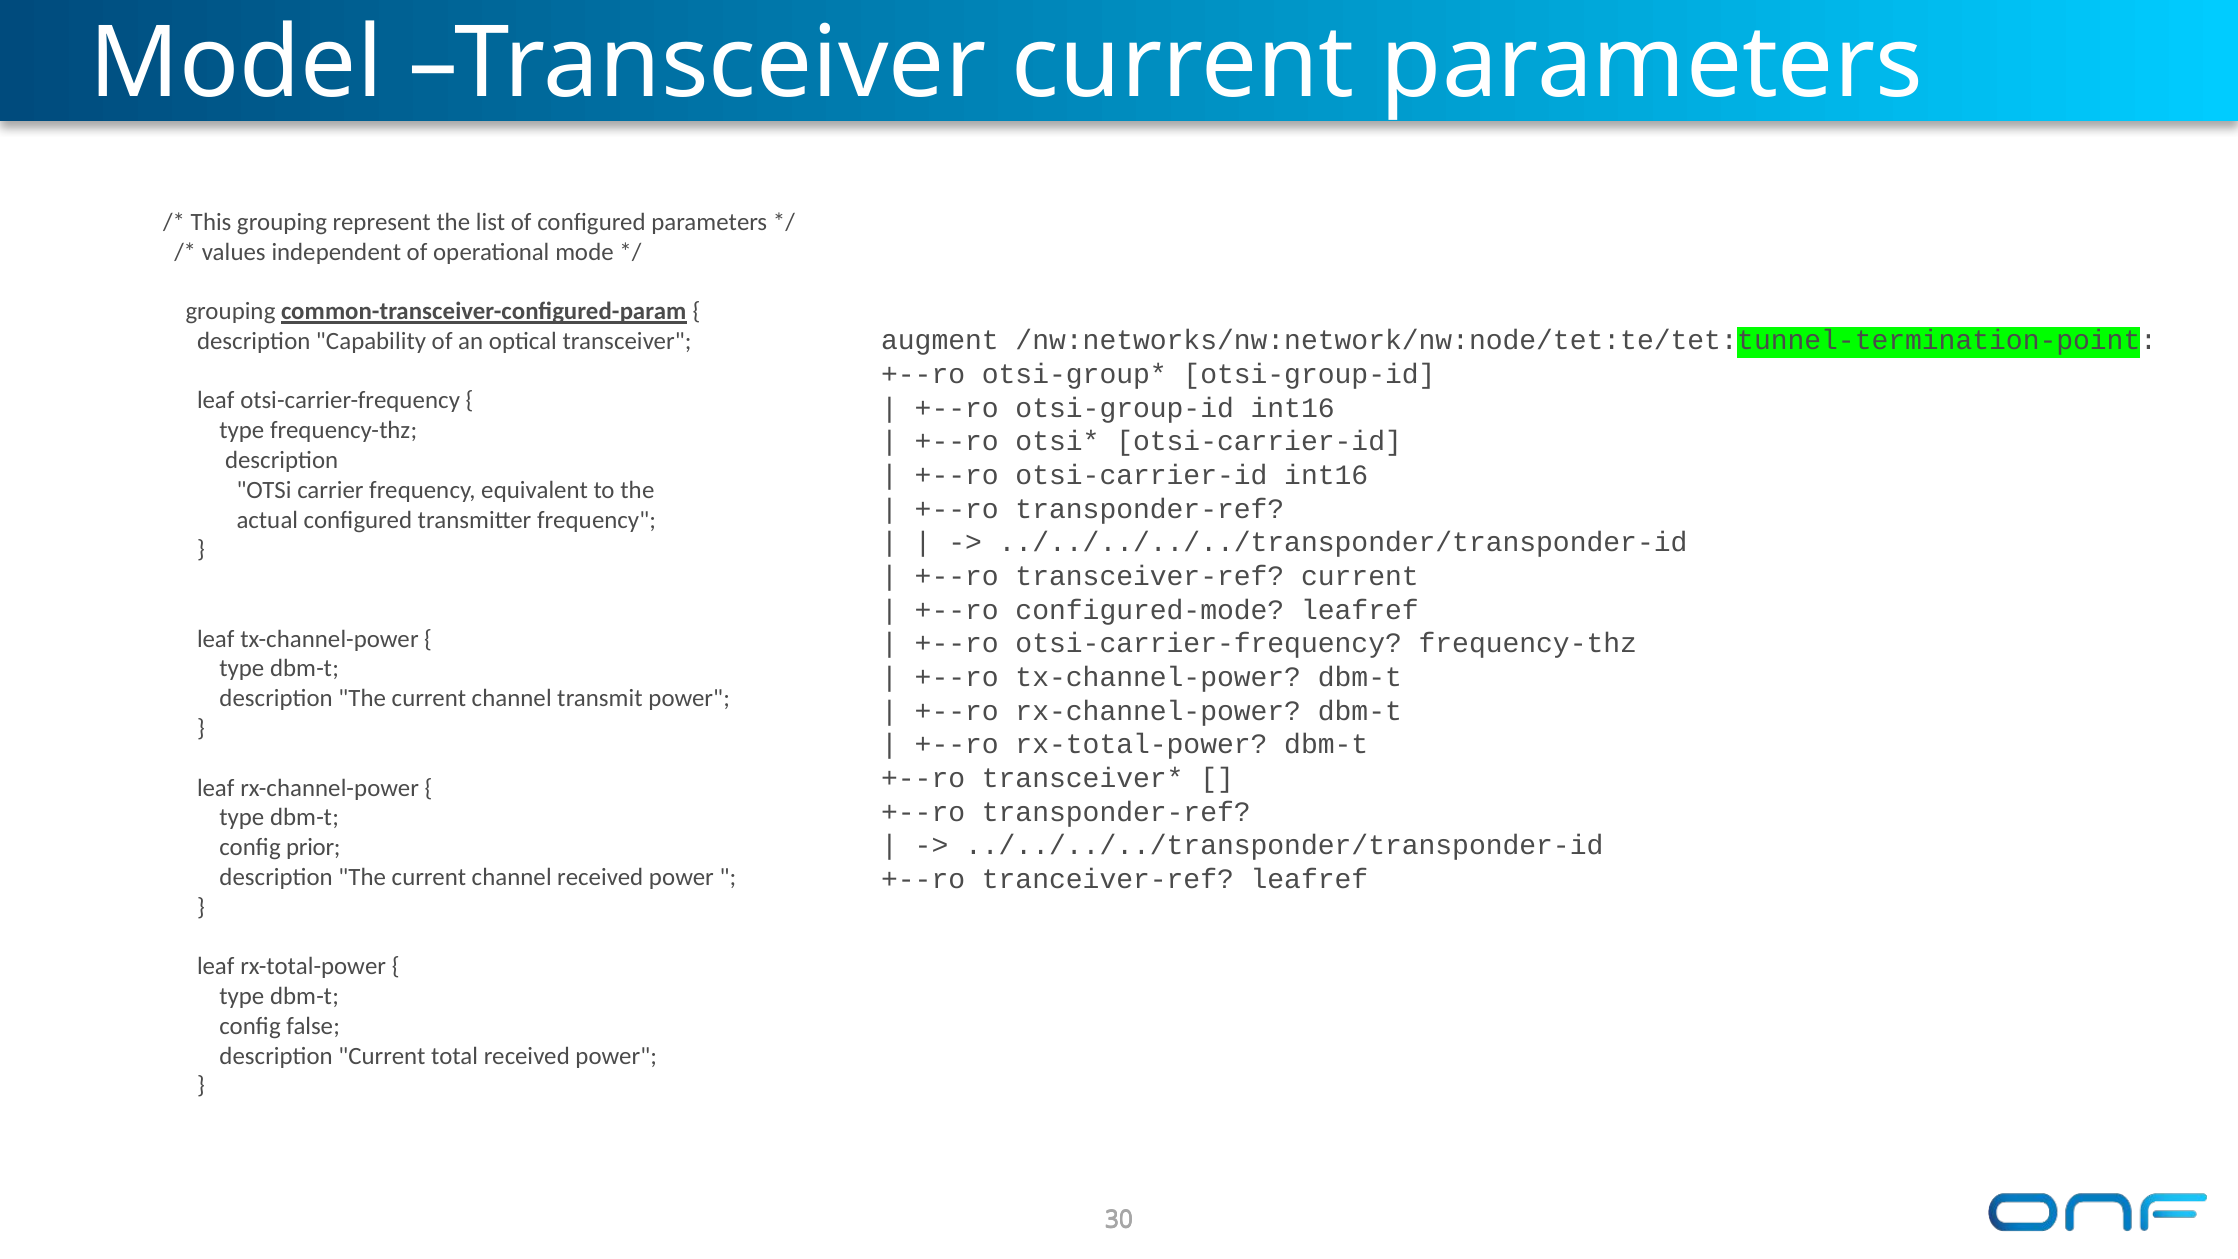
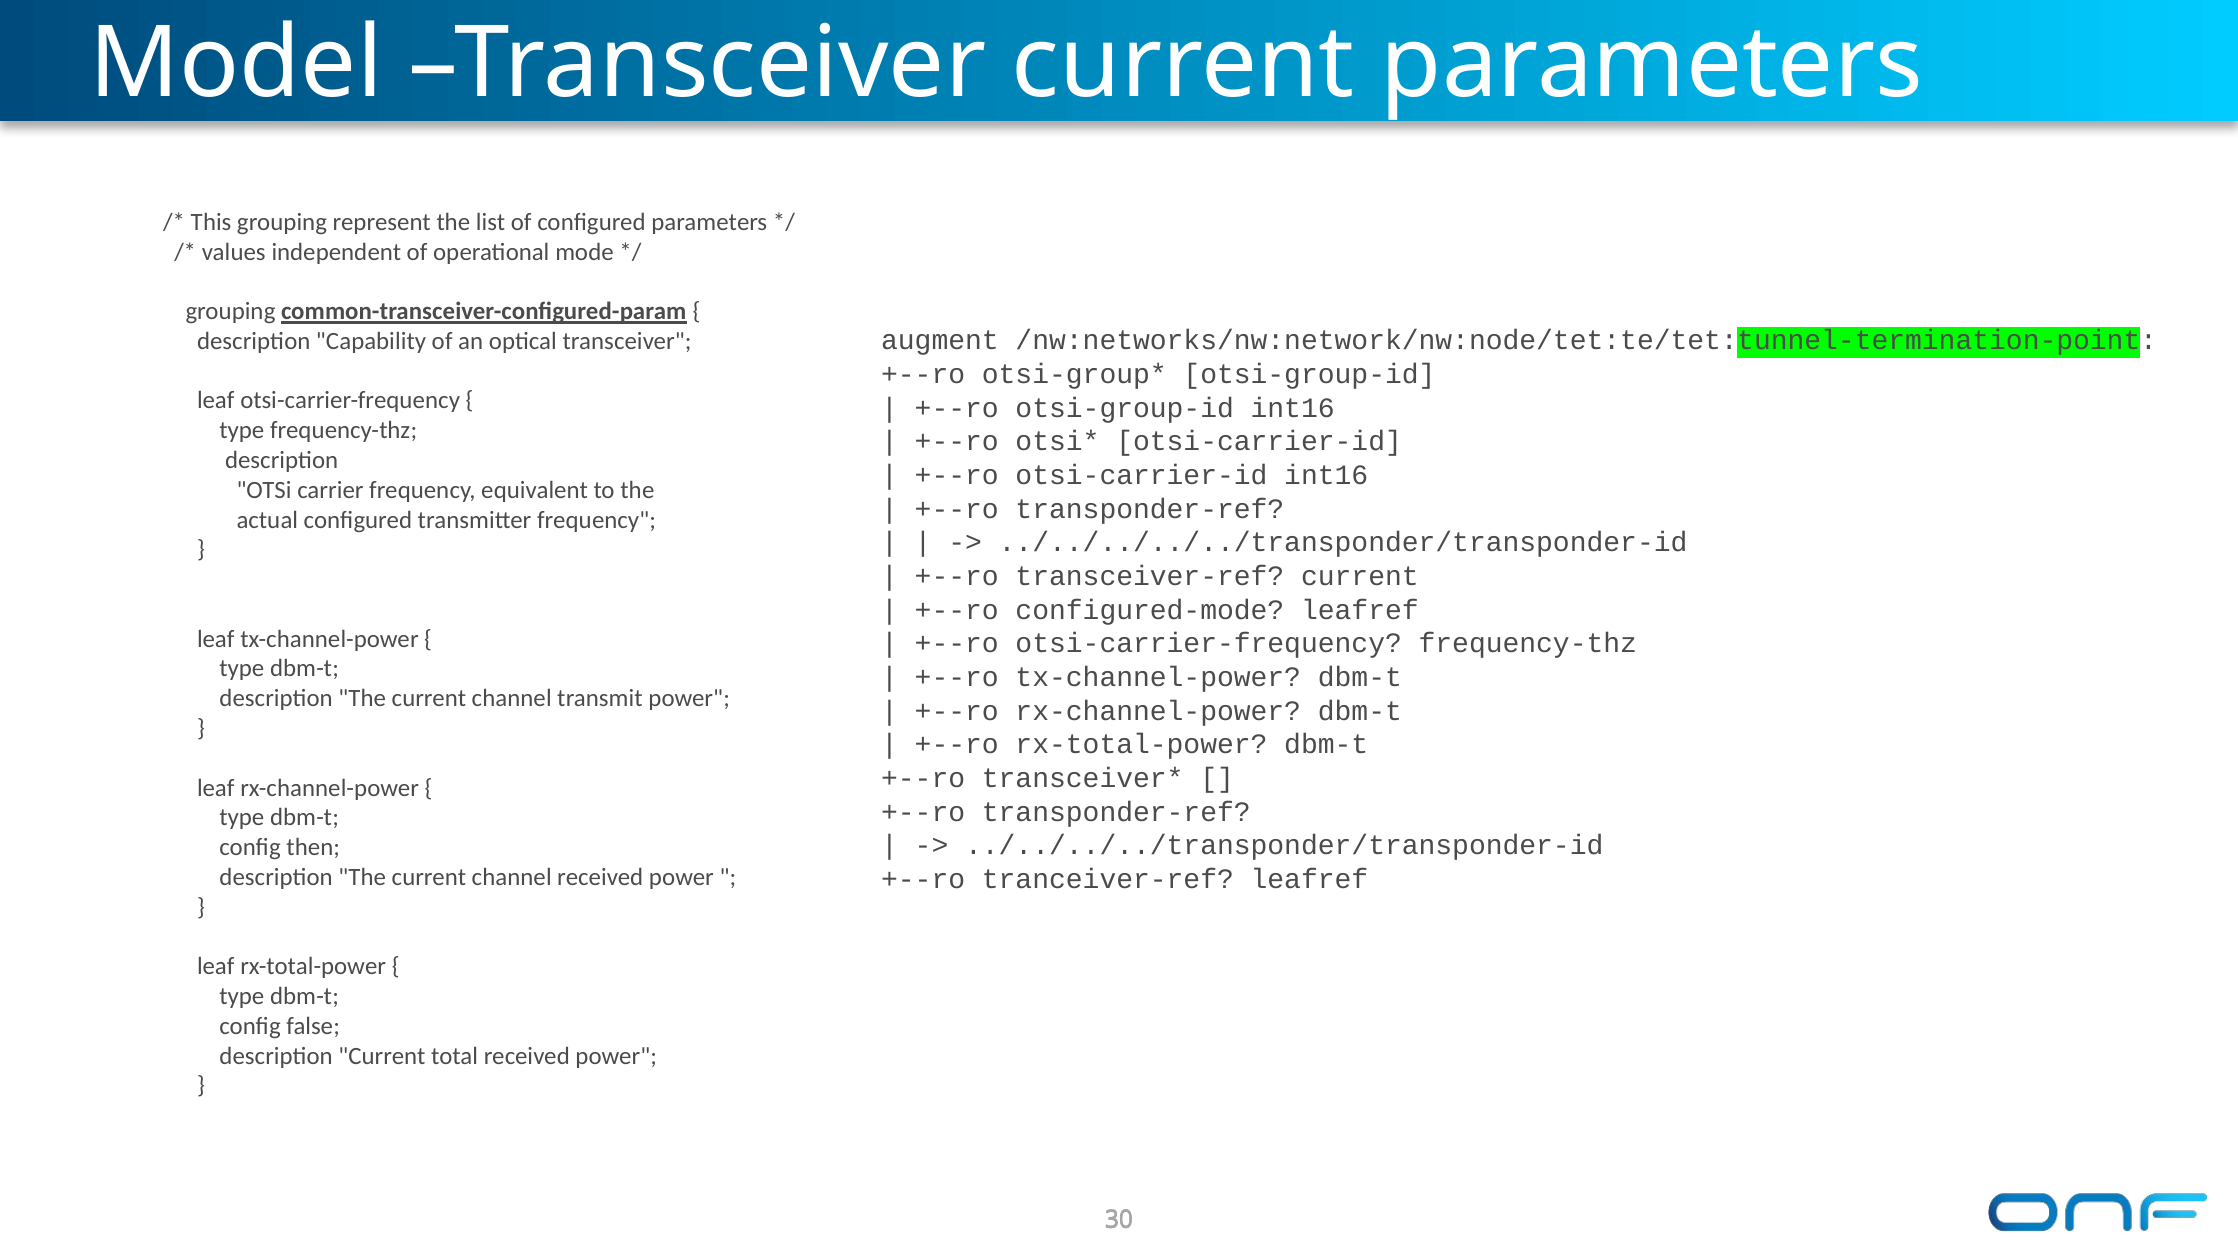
prior: prior -> then
